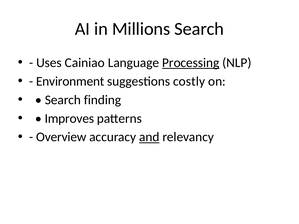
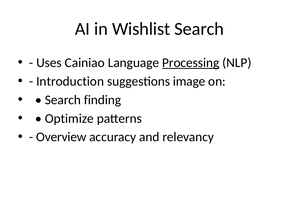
Millions: Millions -> Wishlist
Environment: Environment -> Introduction
costly: costly -> image
Improves: Improves -> Optimize
and underline: present -> none
